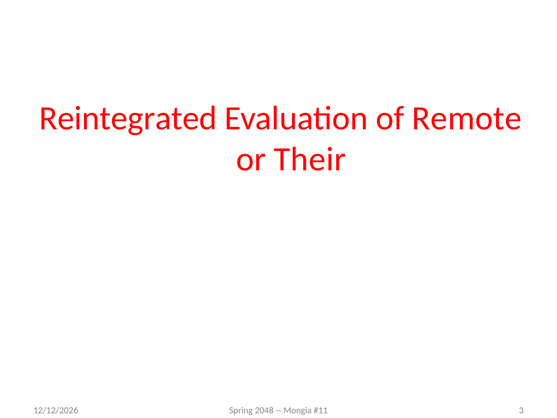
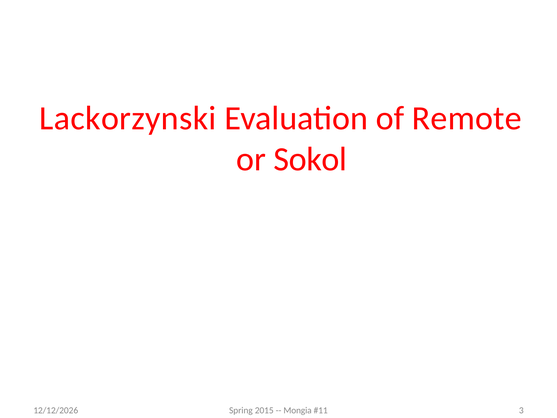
Reintegrated: Reintegrated -> Lackorzynski
Their: Their -> Sokol
2048: 2048 -> 2015
